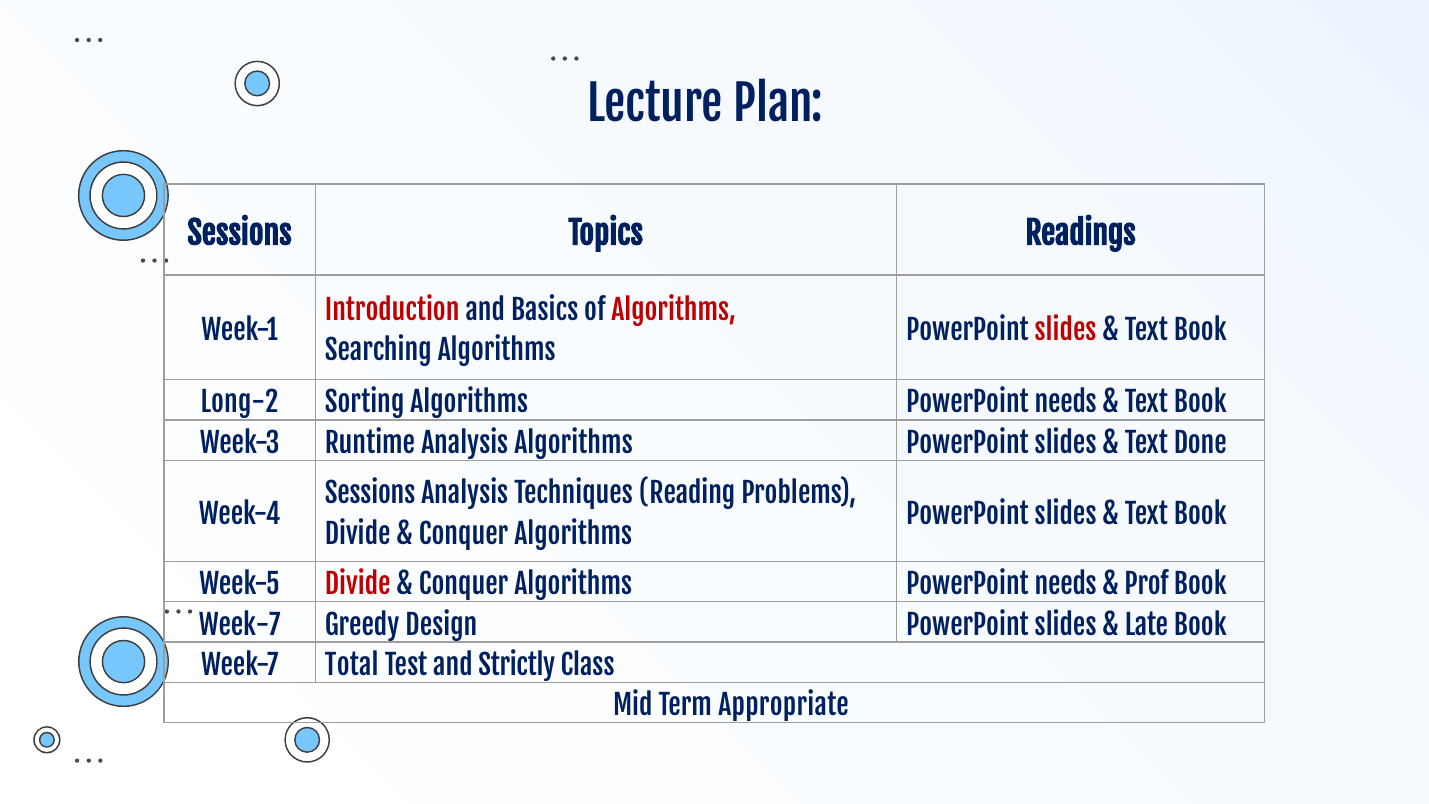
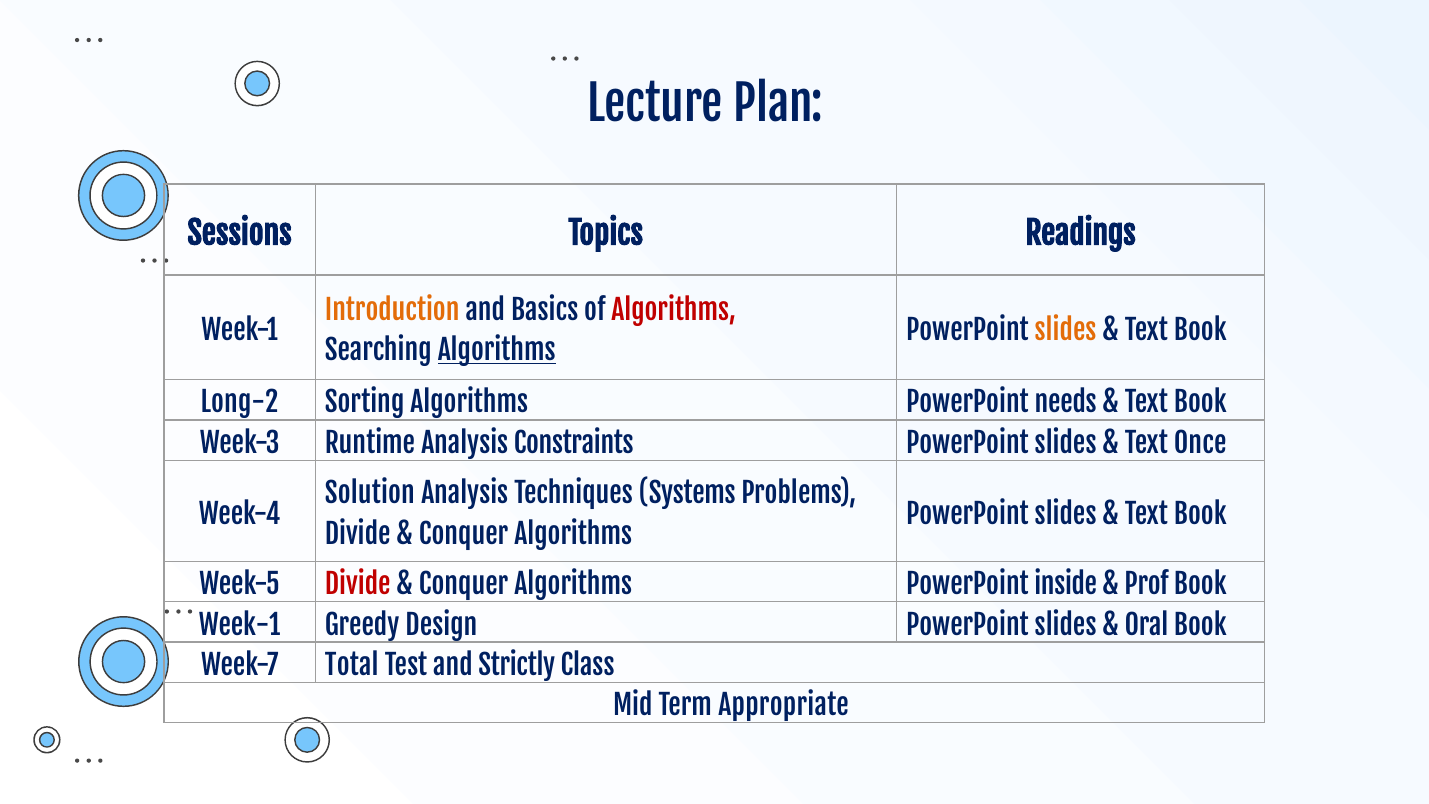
Introduction colour: red -> orange
slides at (1066, 331) colour: red -> orange
Algorithms at (497, 351) underline: none -> present
Analysis Algorithms: Algorithms -> Constraints
Done: Done -> Once
Sessions at (370, 495): Sessions -> Solution
Reading: Reading -> Systems
Conquer Algorithms PowerPoint needs: needs -> inside
Week-7 at (240, 626): Week-7 -> Week-1
Late: Late -> Oral
